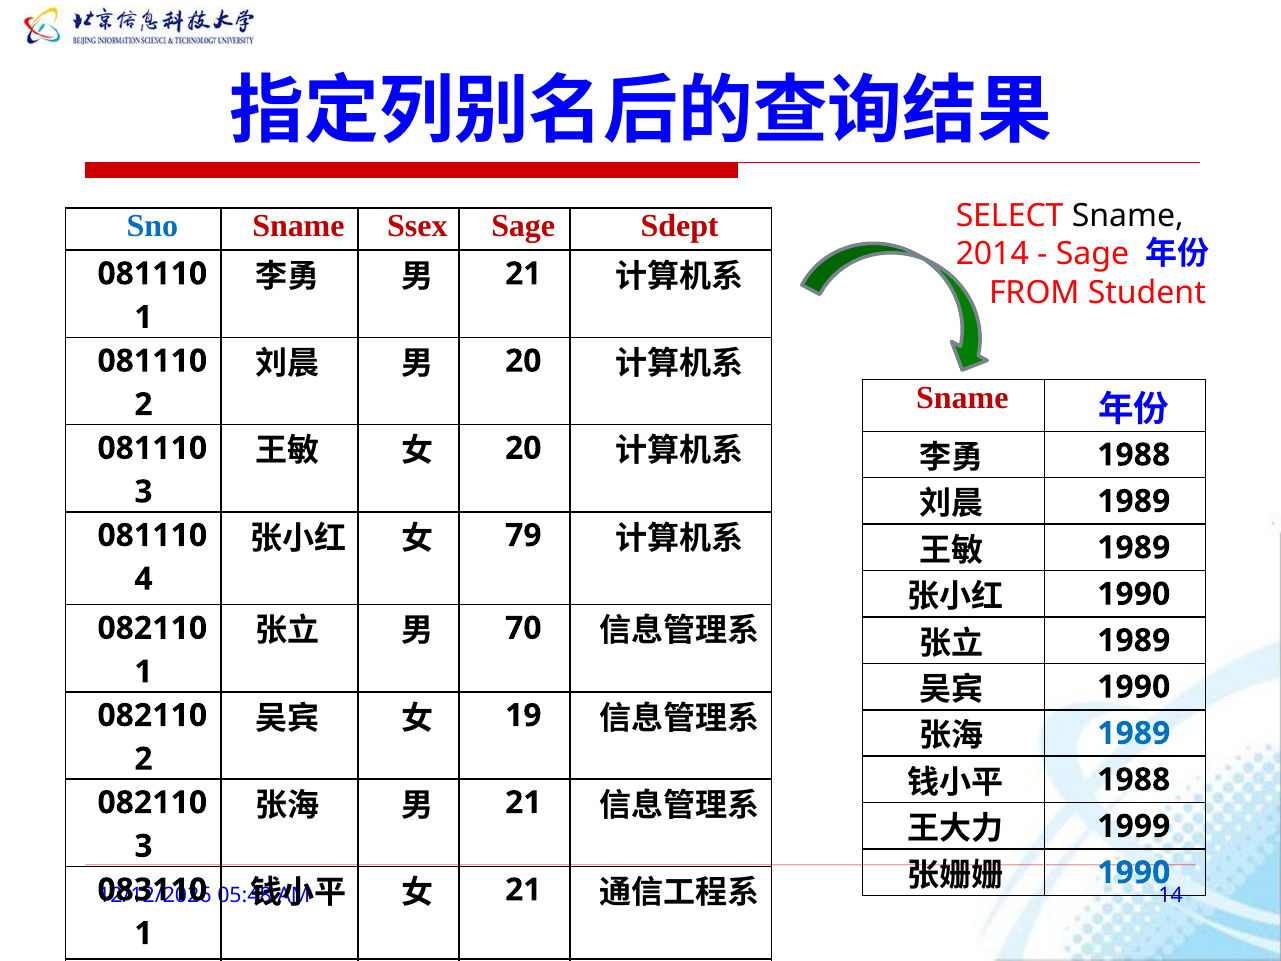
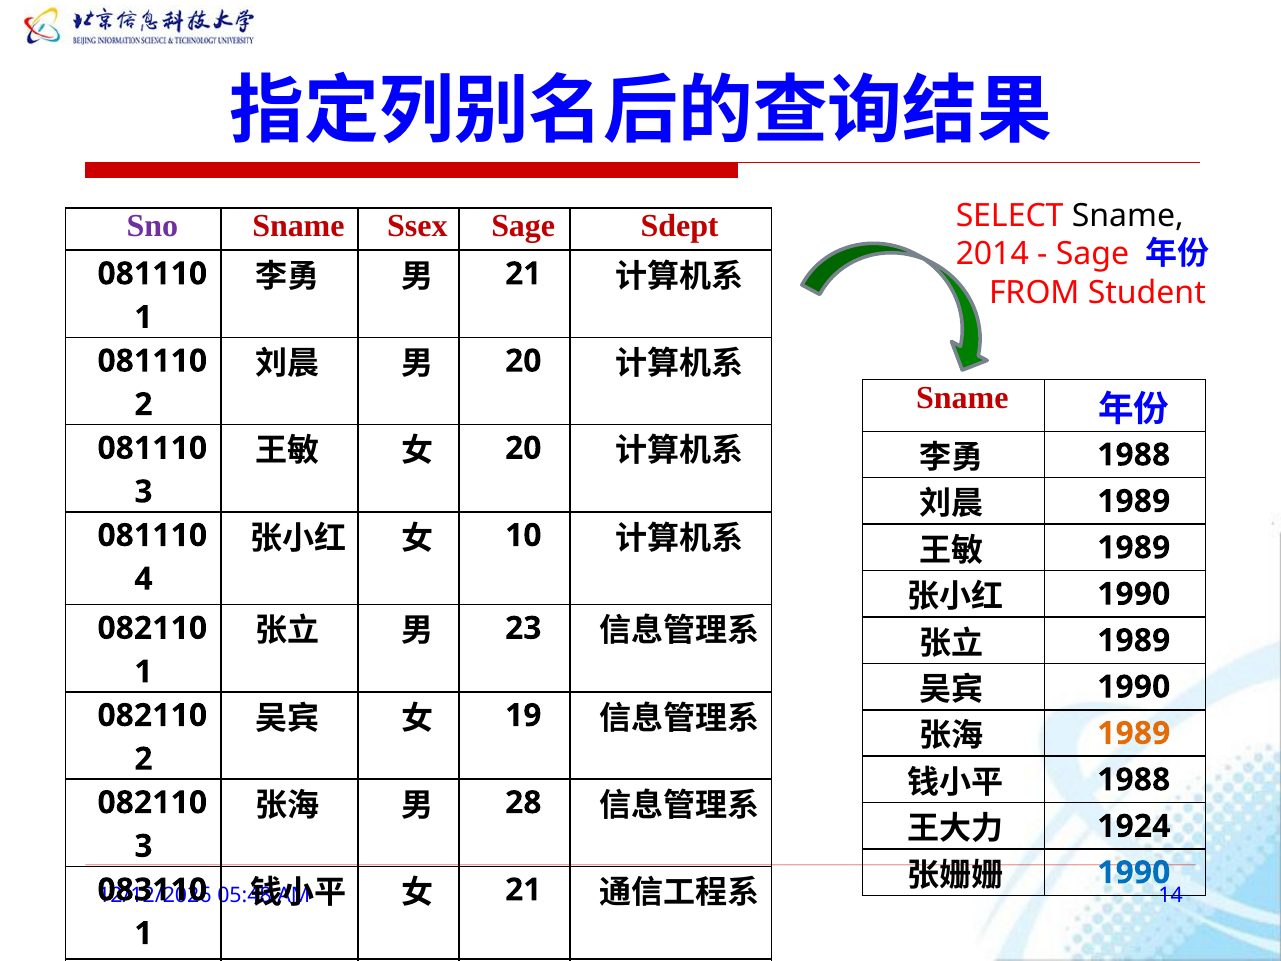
Sno colour: blue -> purple
79: 79 -> 10
70: 70 -> 23
1989 at (1134, 733) colour: blue -> orange
21 at (523, 802): 21 -> 28
1999: 1999 -> 1924
